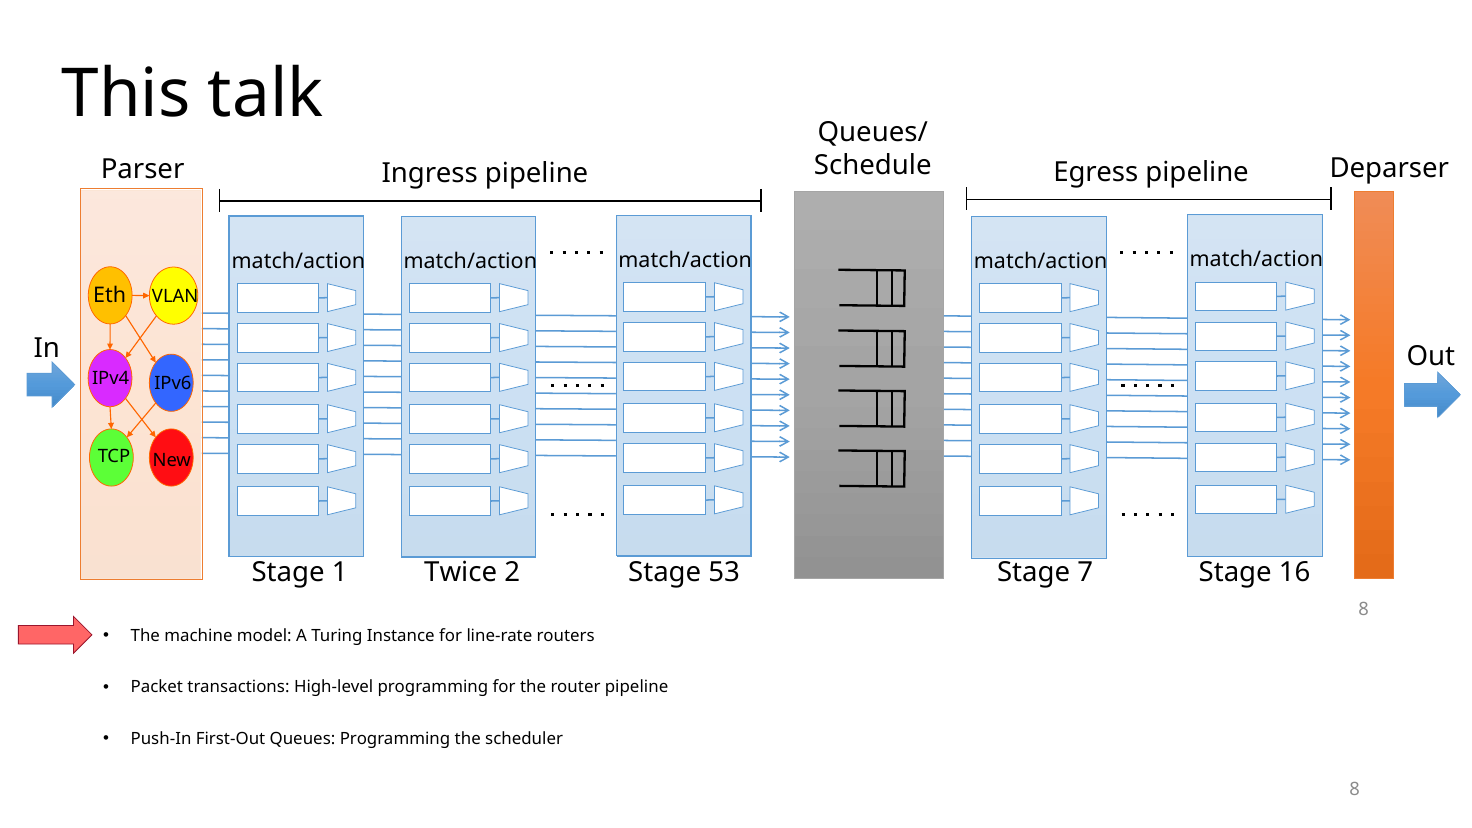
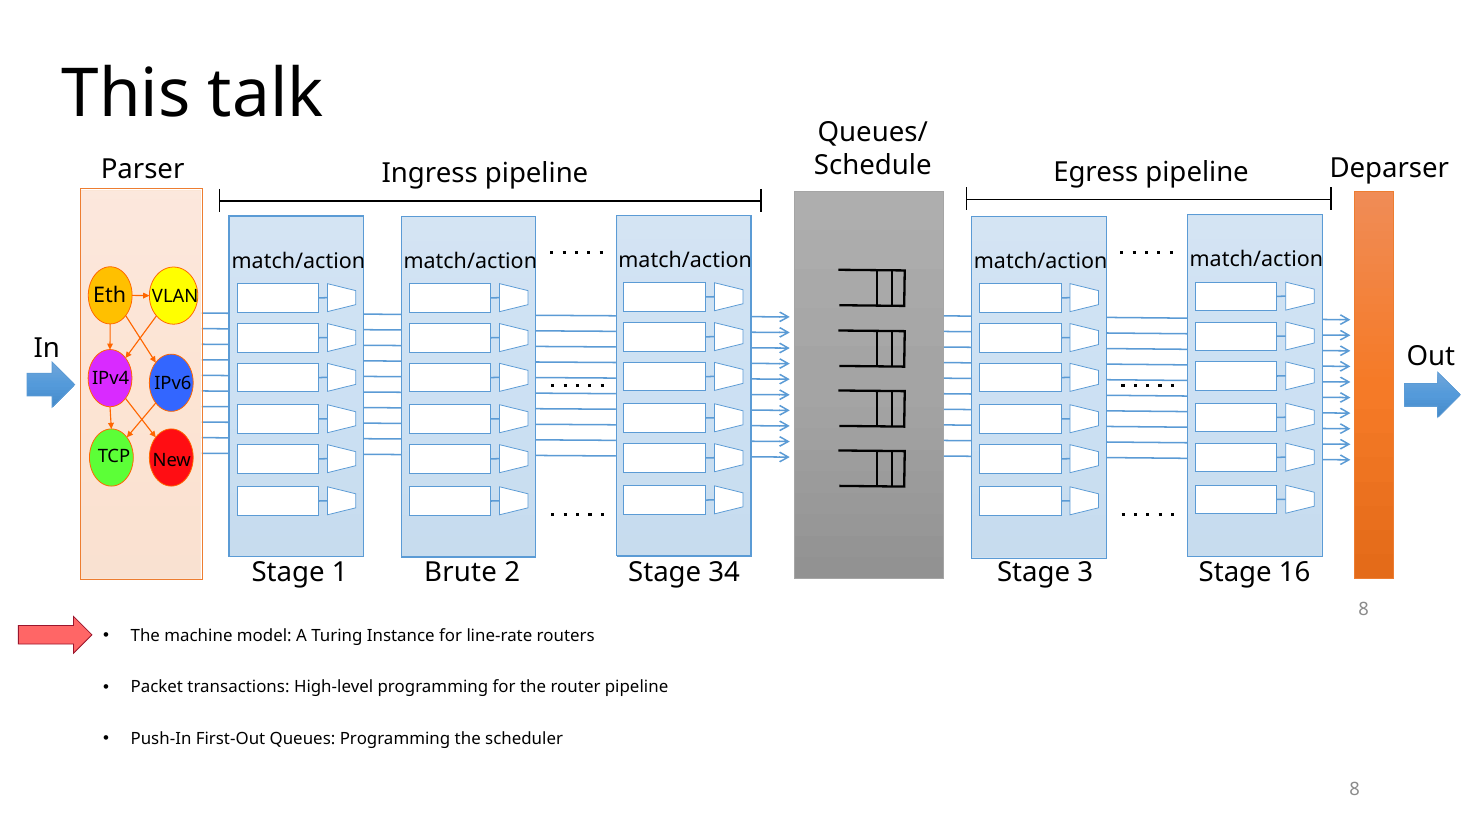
Twice: Twice -> Brute
53: 53 -> 34
7: 7 -> 3
